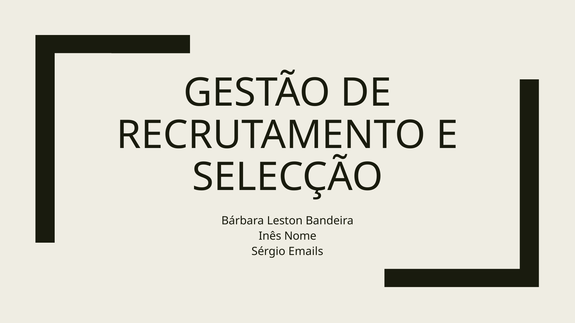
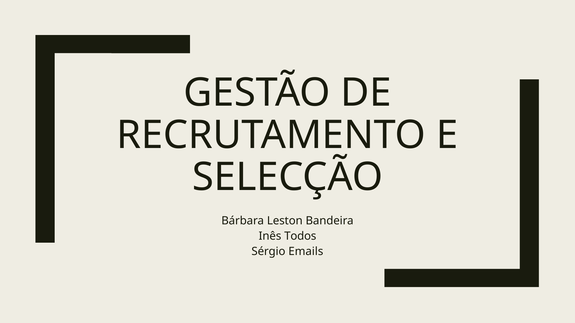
Nome: Nome -> Todos
